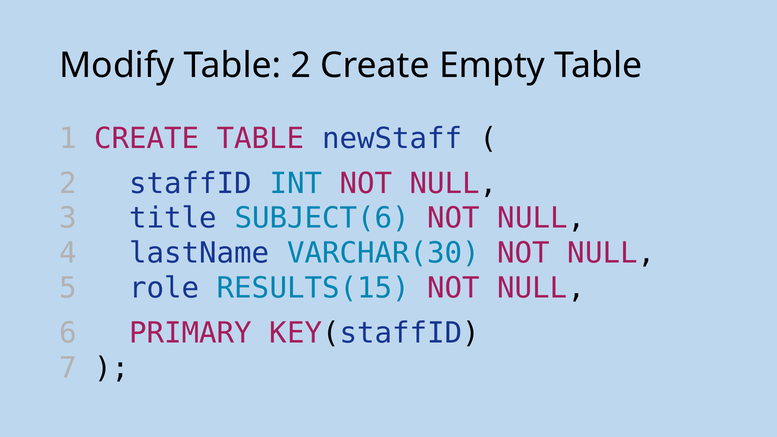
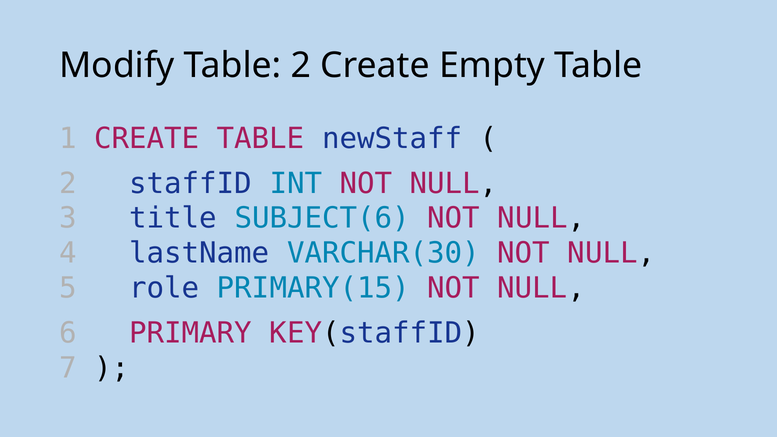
RESULTS(15: RESULTS(15 -> PRIMARY(15
